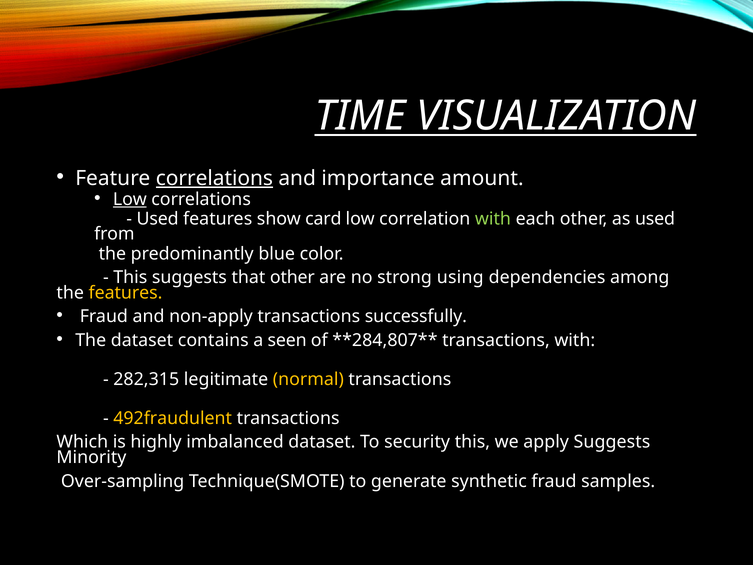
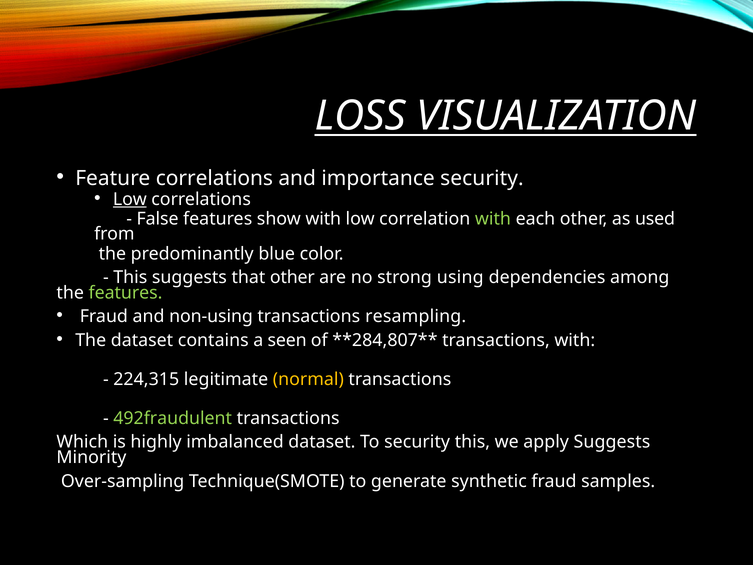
TIME: TIME -> LOSS
correlations at (214, 178) underline: present -> none
importance amount: amount -> security
Used at (158, 219): Used -> False
show card: card -> with
features at (126, 293) colour: yellow -> light green
non-apply: non-apply -> non-using
successfully: successfully -> resampling
282,315: 282,315 -> 224,315
492fraudulent colour: yellow -> light green
